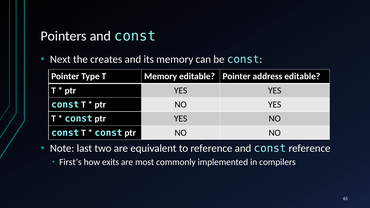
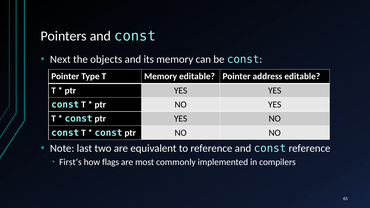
creates: creates -> objects
exits: exits -> flags
